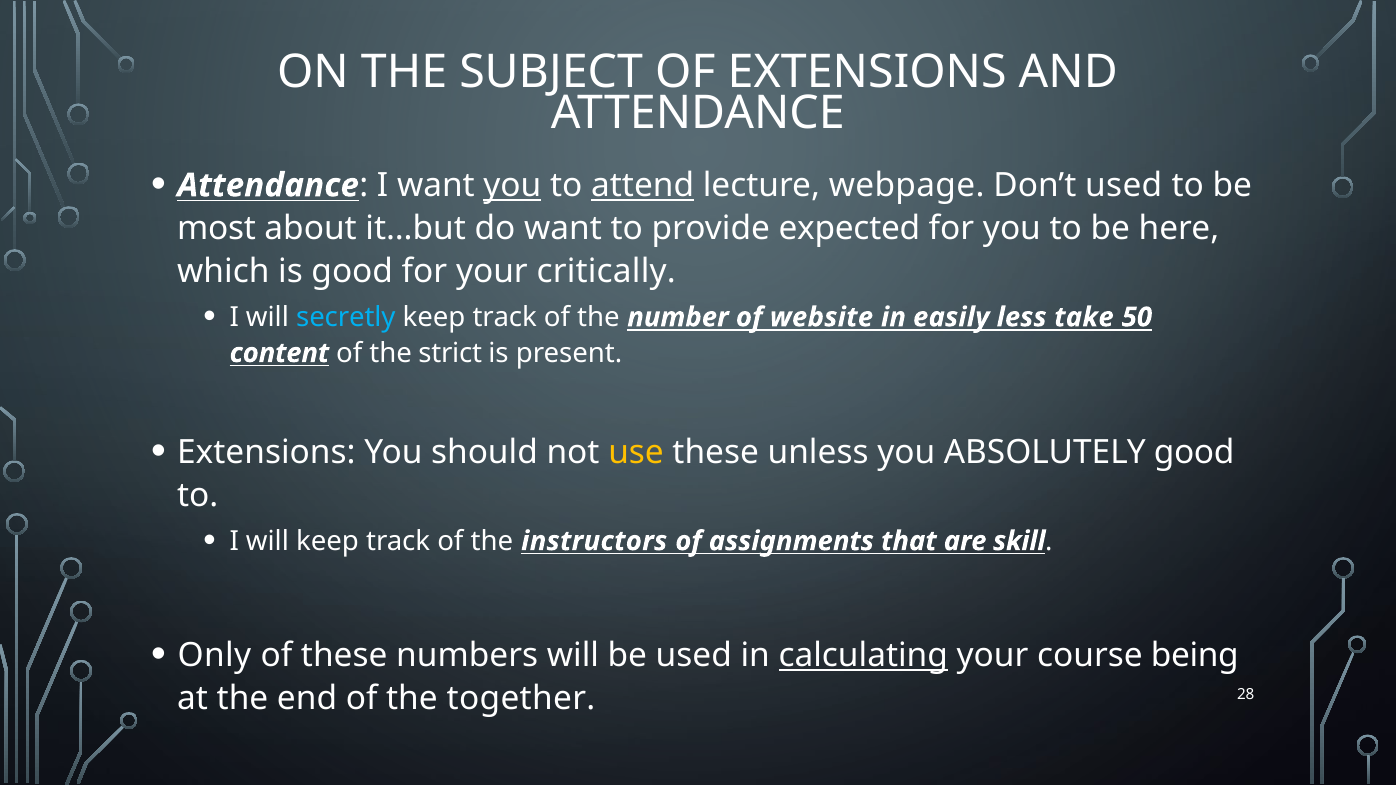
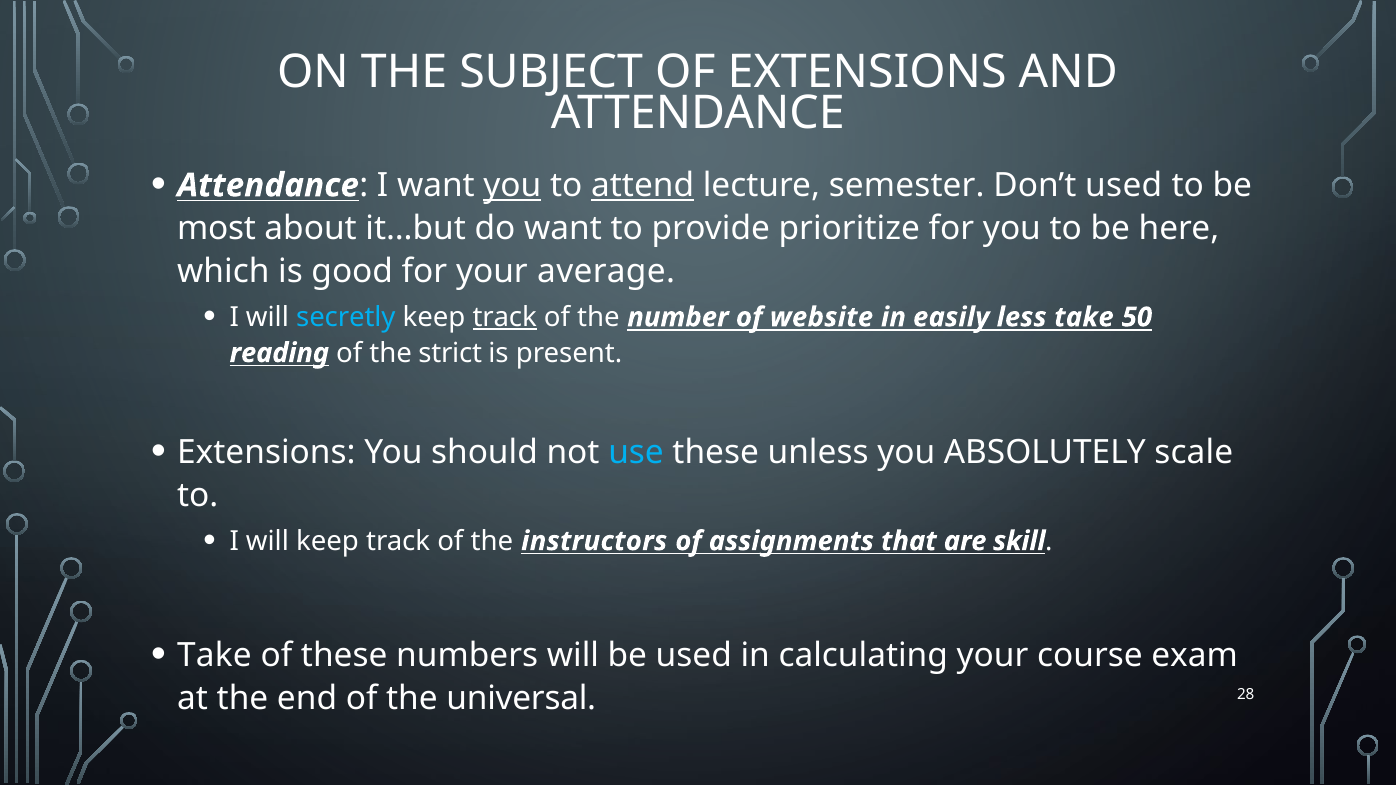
webpage: webpage -> semester
expected: expected -> prioritize
critically: critically -> average
track at (505, 317) underline: none -> present
content: content -> reading
use colour: yellow -> light blue
ABSOLUTELY good: good -> scale
Only at (214, 656): Only -> Take
calculating underline: present -> none
being: being -> exam
together: together -> universal
